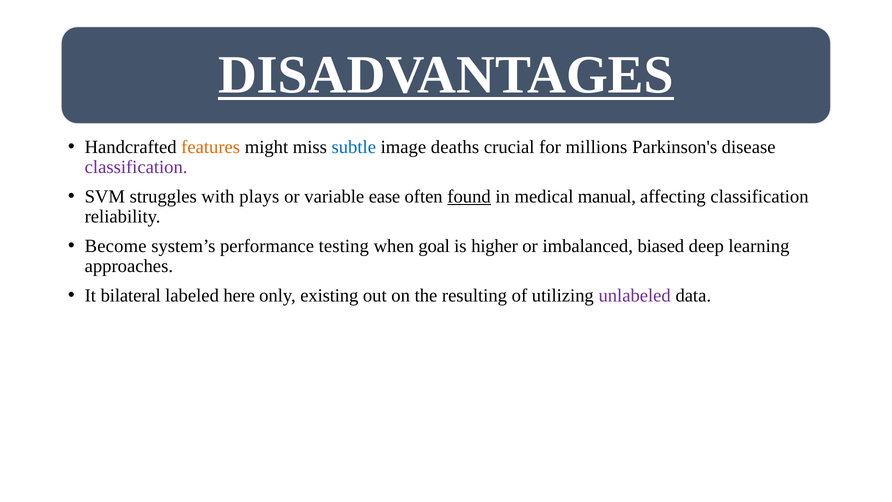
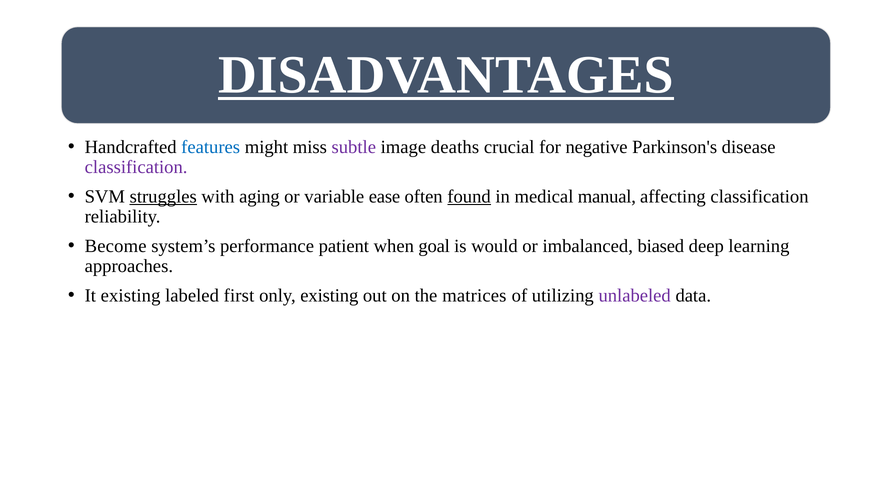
features colour: orange -> blue
subtle colour: blue -> purple
millions: millions -> negative
struggles underline: none -> present
plays: plays -> aging
testing: testing -> patient
higher: higher -> would
It bilateral: bilateral -> existing
here: here -> first
resulting: resulting -> matrices
